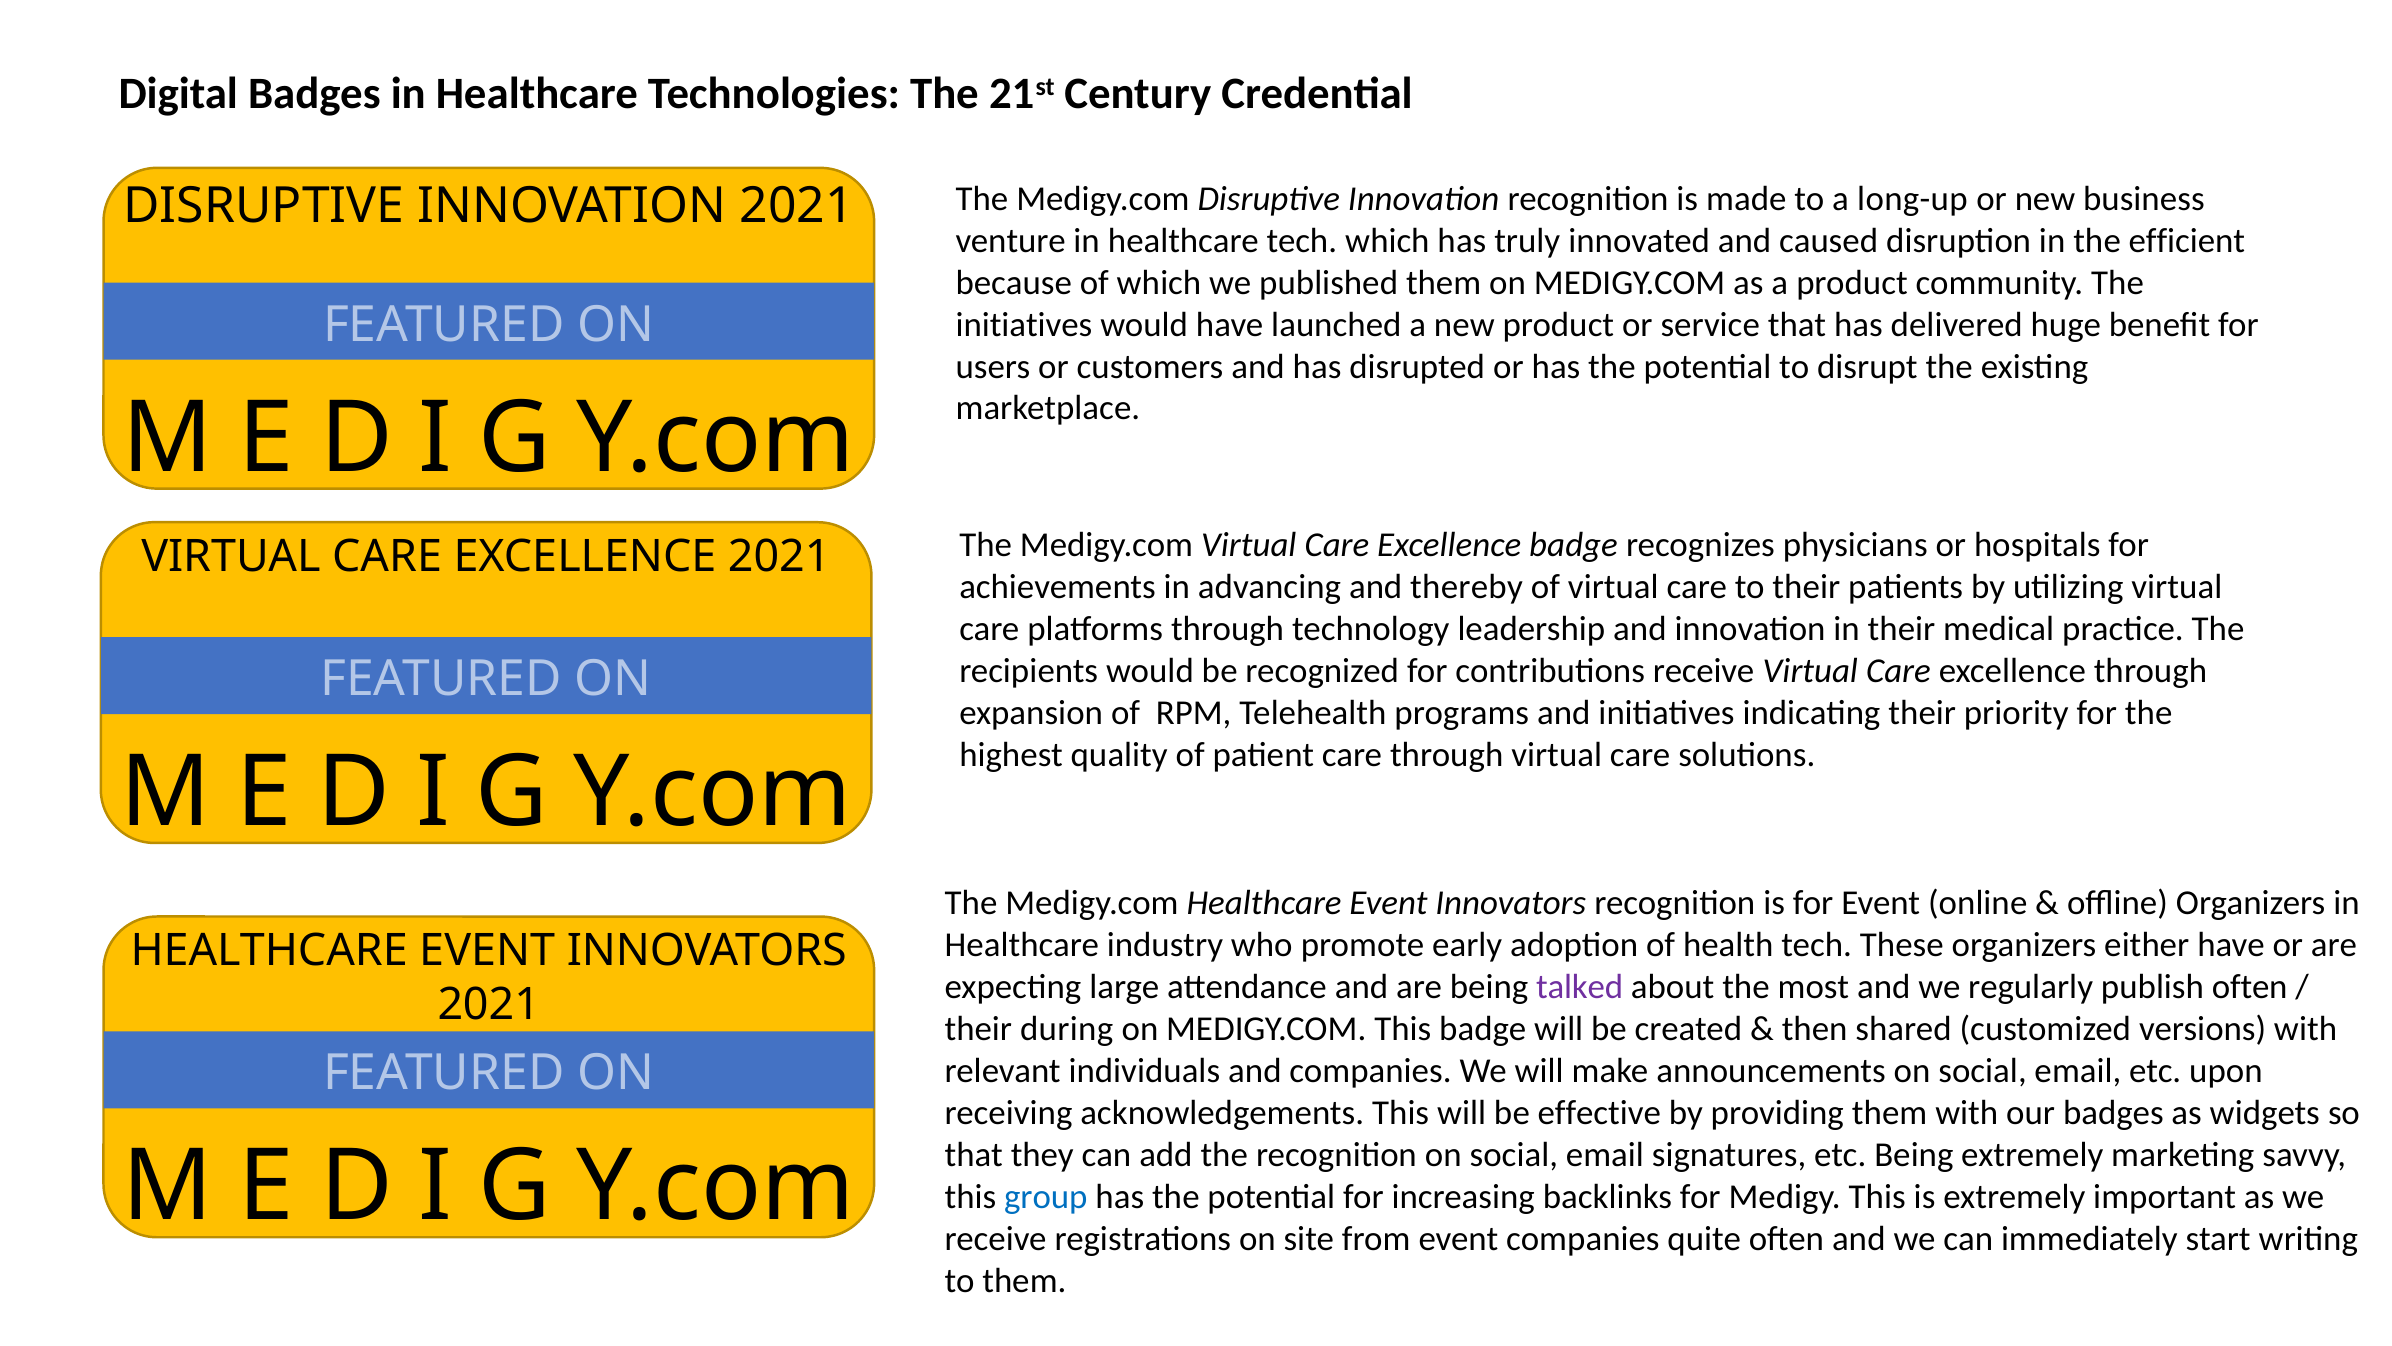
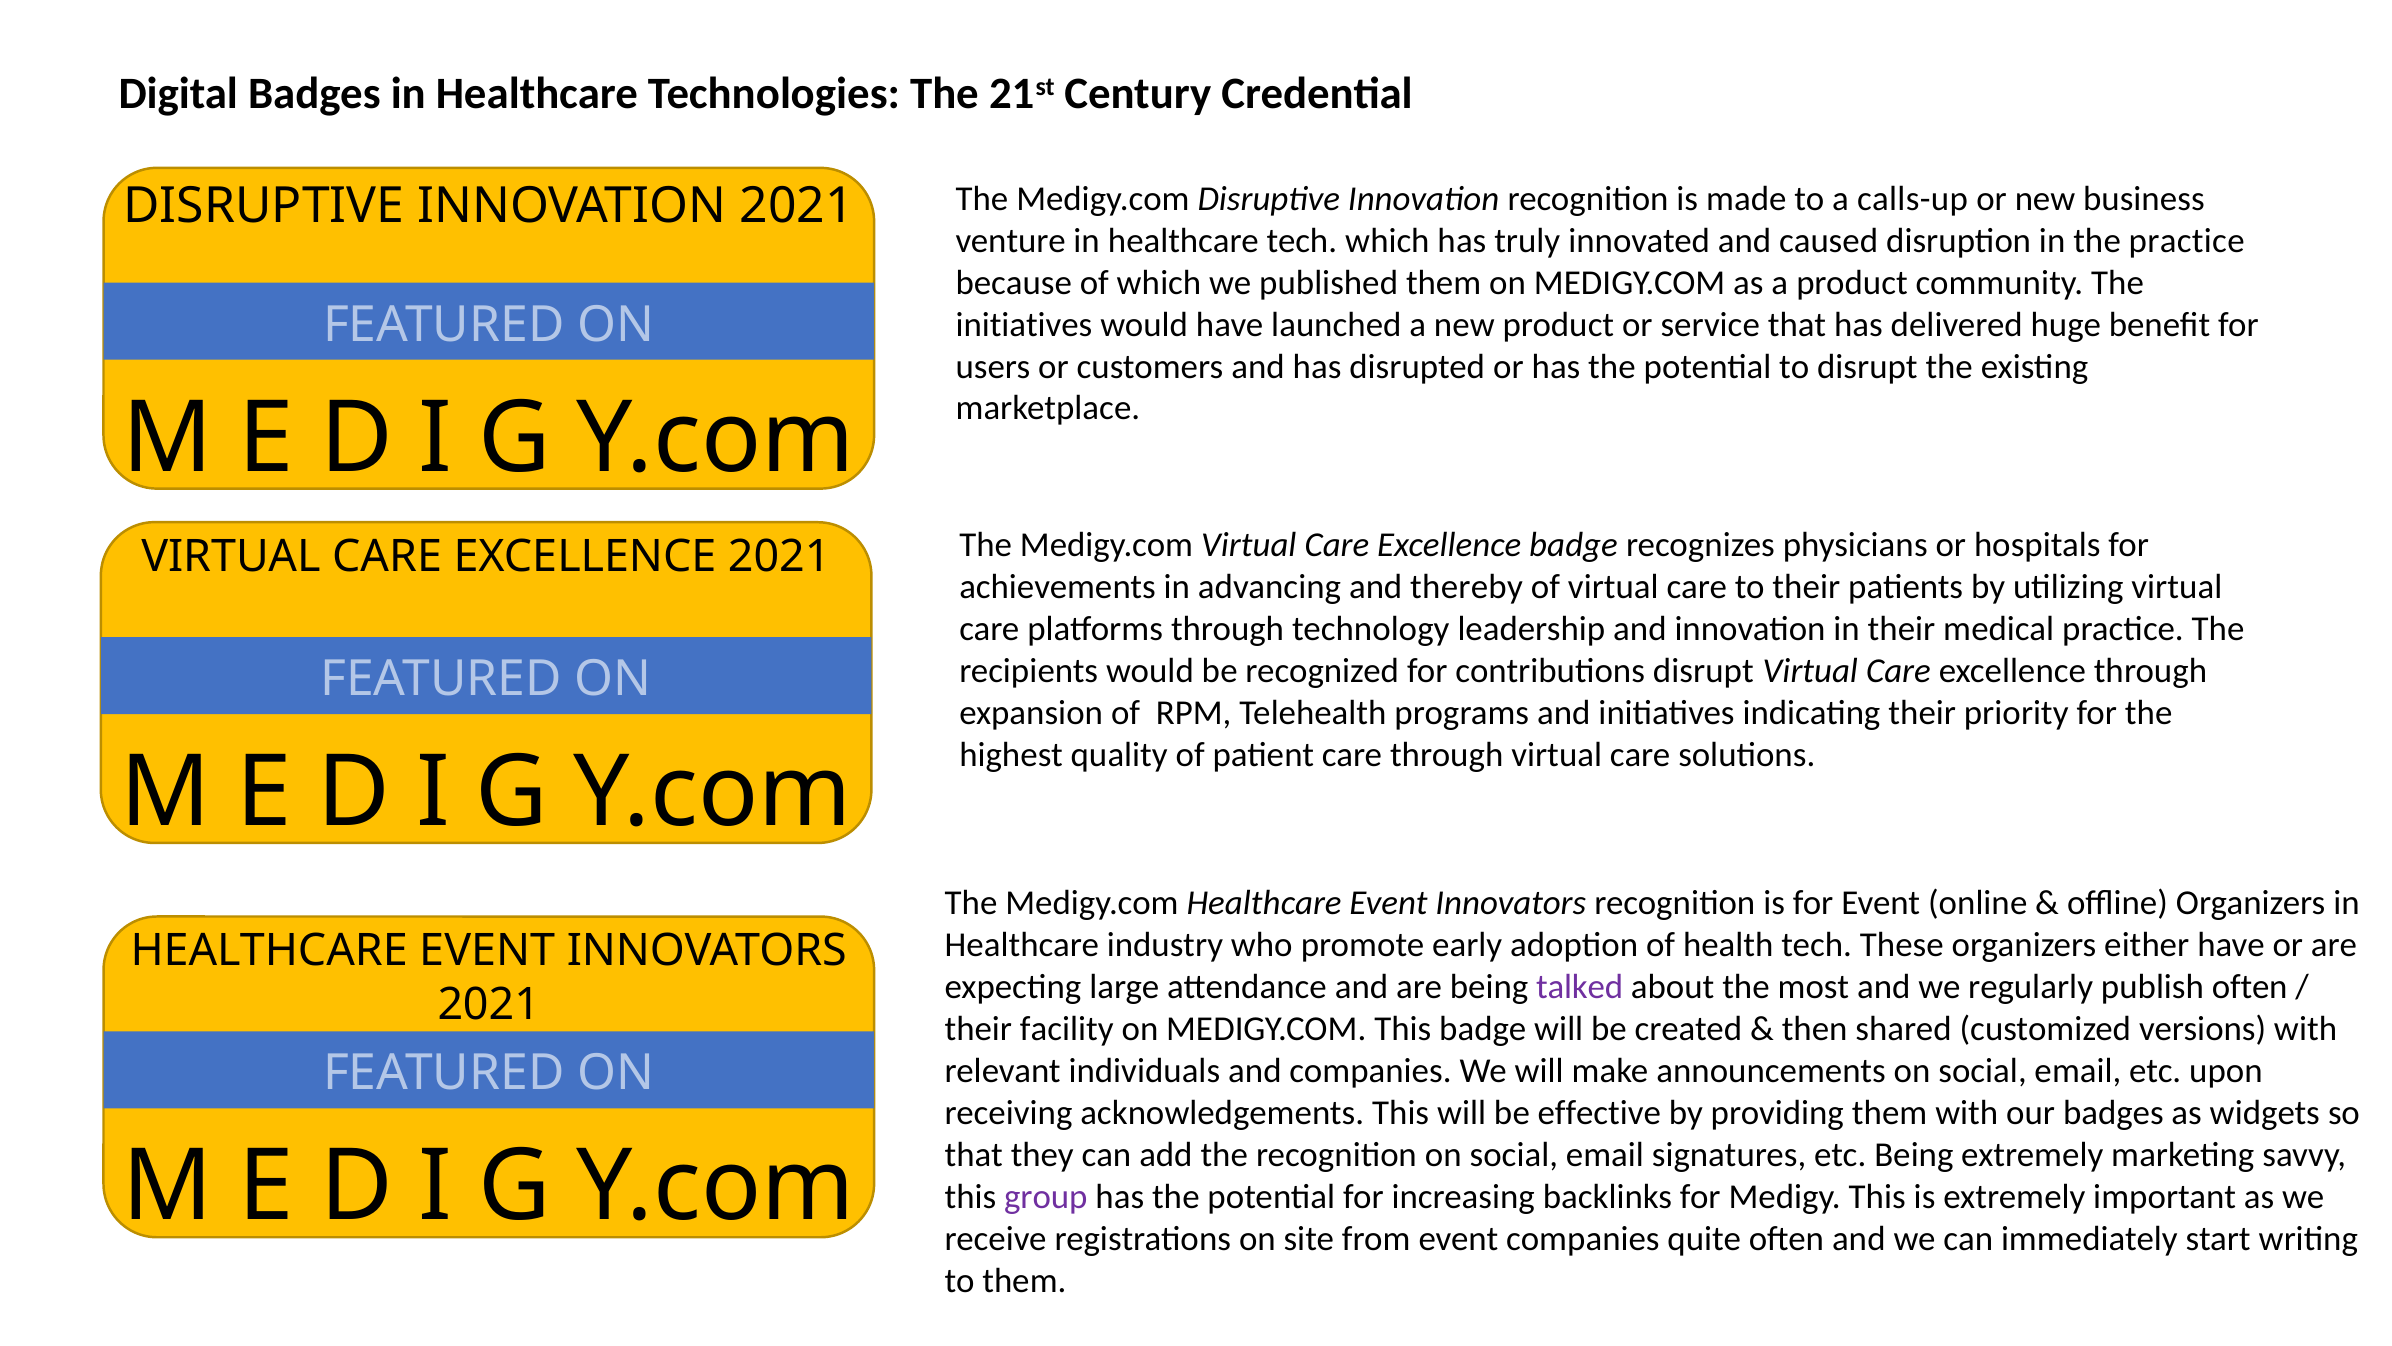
long-up: long-up -> calls-up
the efficient: efficient -> practice
contributions receive: receive -> disrupt
during: during -> facility
group colour: blue -> purple
